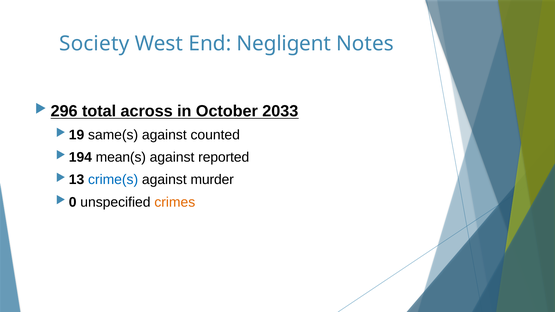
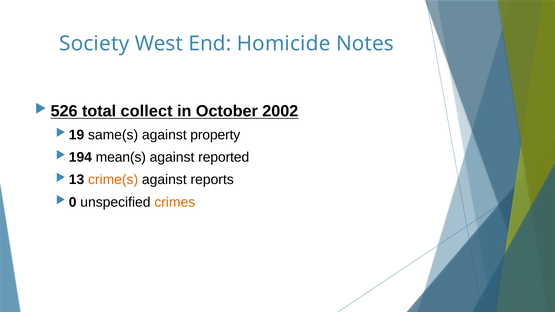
Negligent: Negligent -> Homicide
296: 296 -> 526
across: across -> collect
2033: 2033 -> 2002
counted: counted -> property
crime(s colour: blue -> orange
murder: murder -> reports
